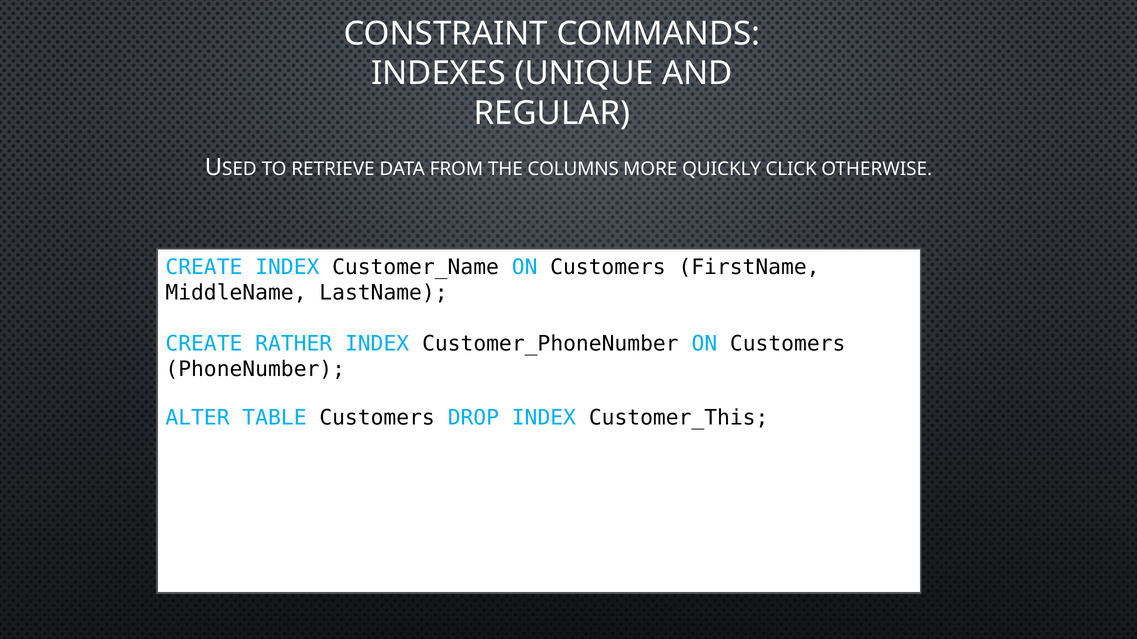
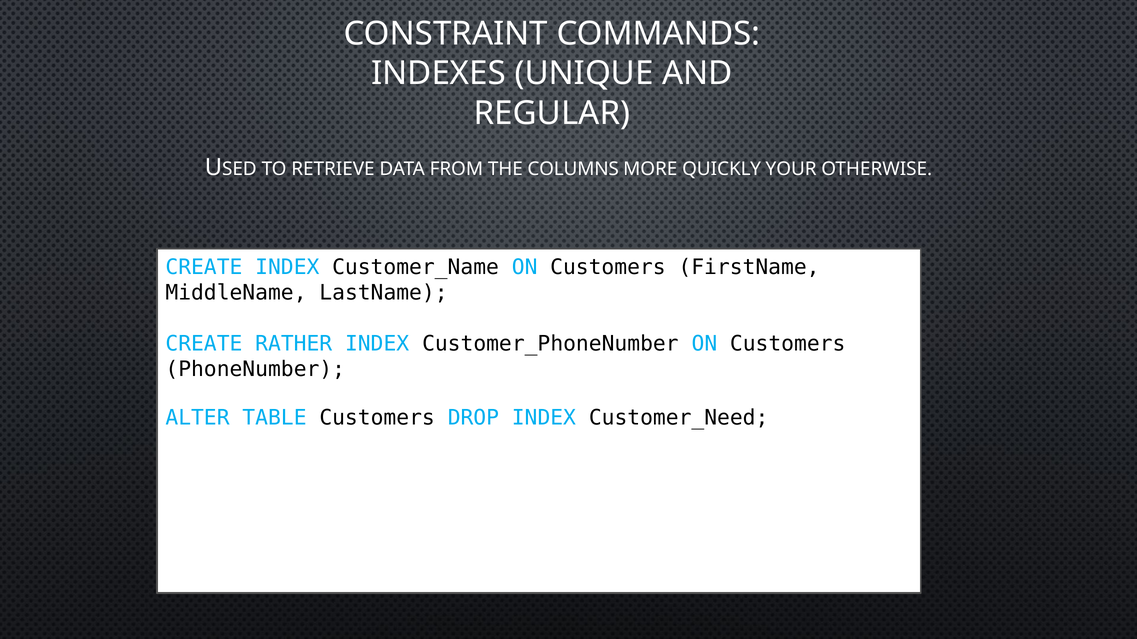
CLICK: CLICK -> YOUR
Customer_This: Customer_This -> Customer_Need
